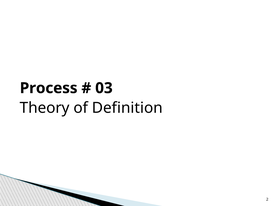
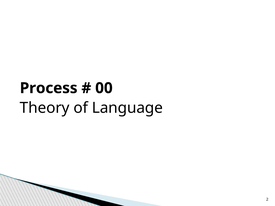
03: 03 -> 00
Definition: Definition -> Language
